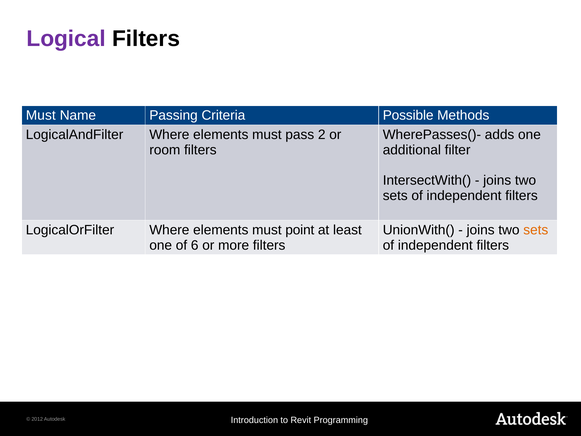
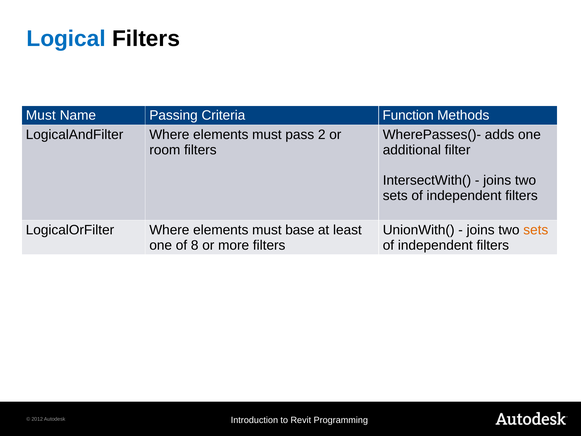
Logical colour: purple -> blue
Possible: Possible -> Function
point: point -> base
6: 6 -> 8
